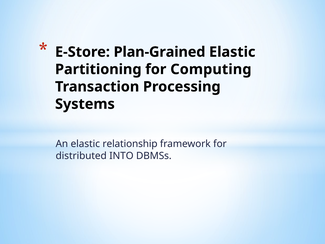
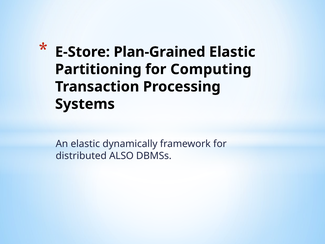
relationship: relationship -> dynamically
INTO: INTO -> ALSO
